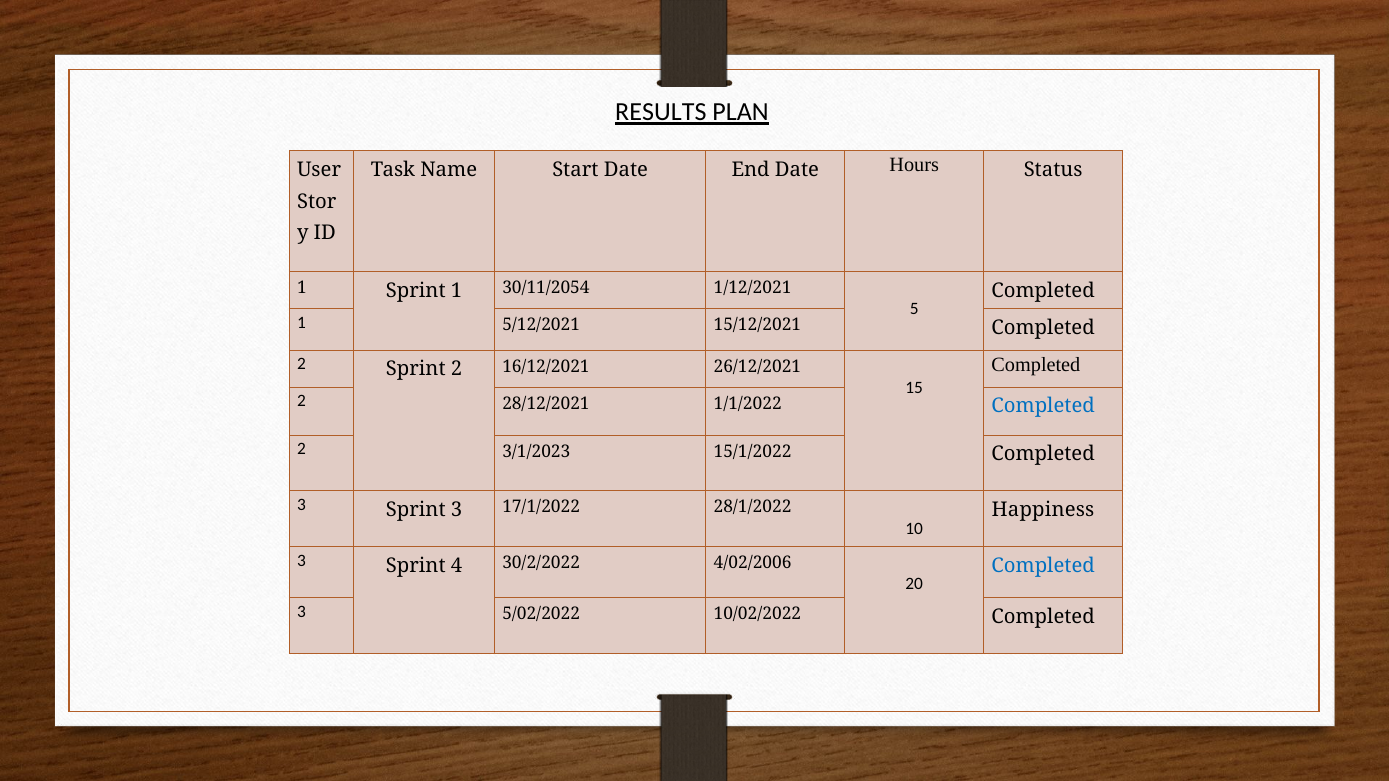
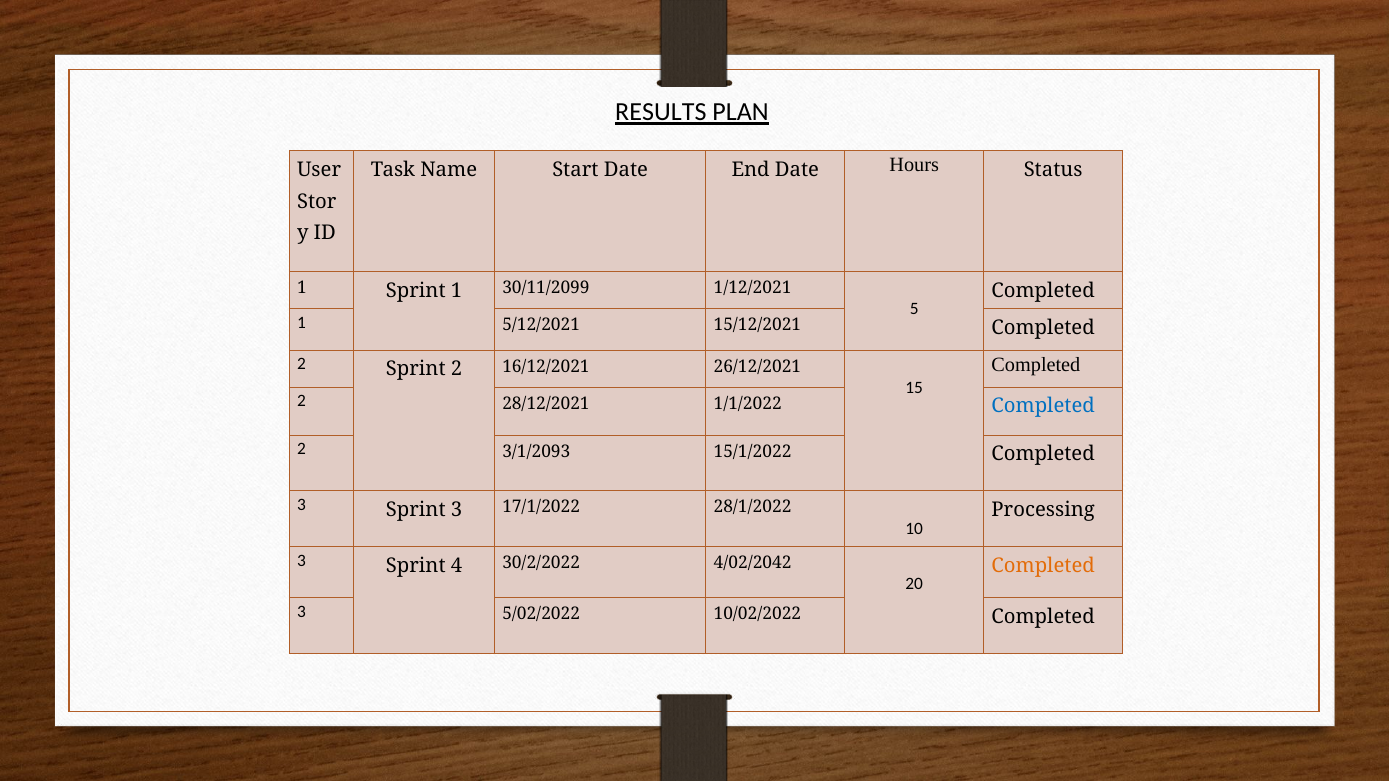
30/11/2054: 30/11/2054 -> 30/11/2099
3/1/2023: 3/1/2023 -> 3/1/2093
Happiness: Happiness -> Processing
4/02/2006: 4/02/2006 -> 4/02/2042
Completed at (1043, 566) colour: blue -> orange
